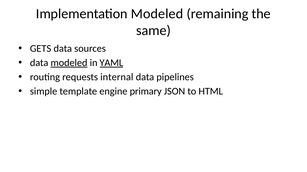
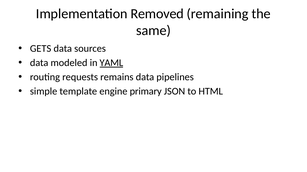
Implementation Modeled: Modeled -> Removed
modeled at (69, 63) underline: present -> none
internal: internal -> remains
